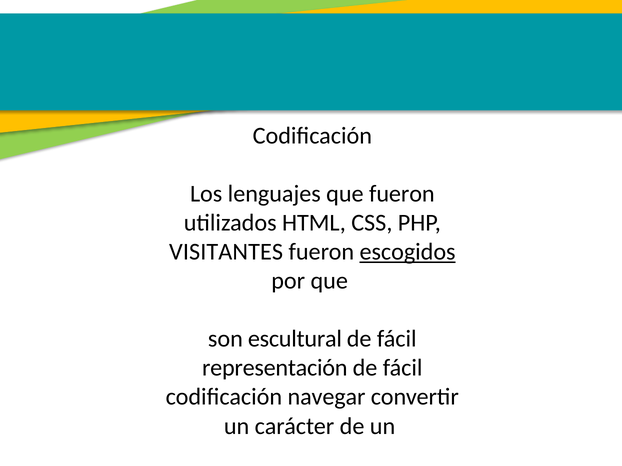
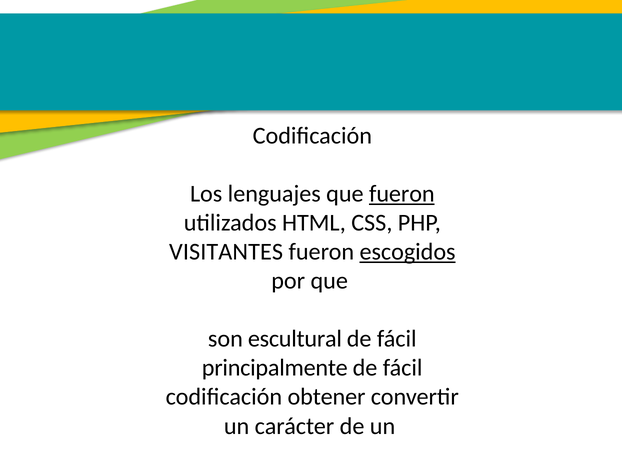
fueron at (402, 194) underline: none -> present
representación: representación -> principalmente
navegar: navegar -> obtener
